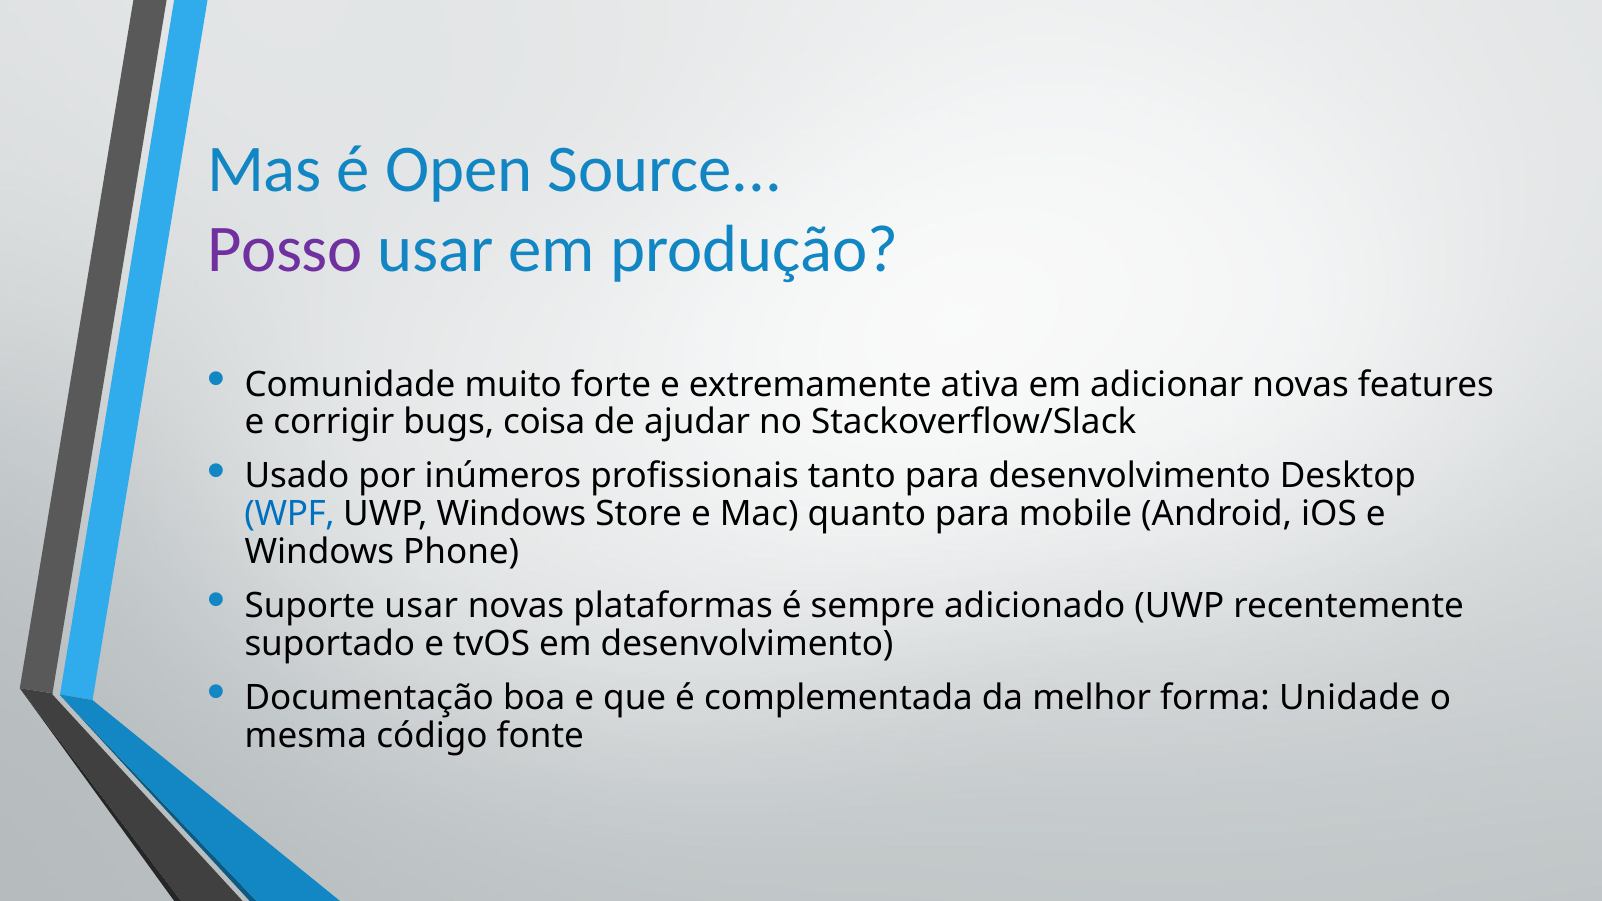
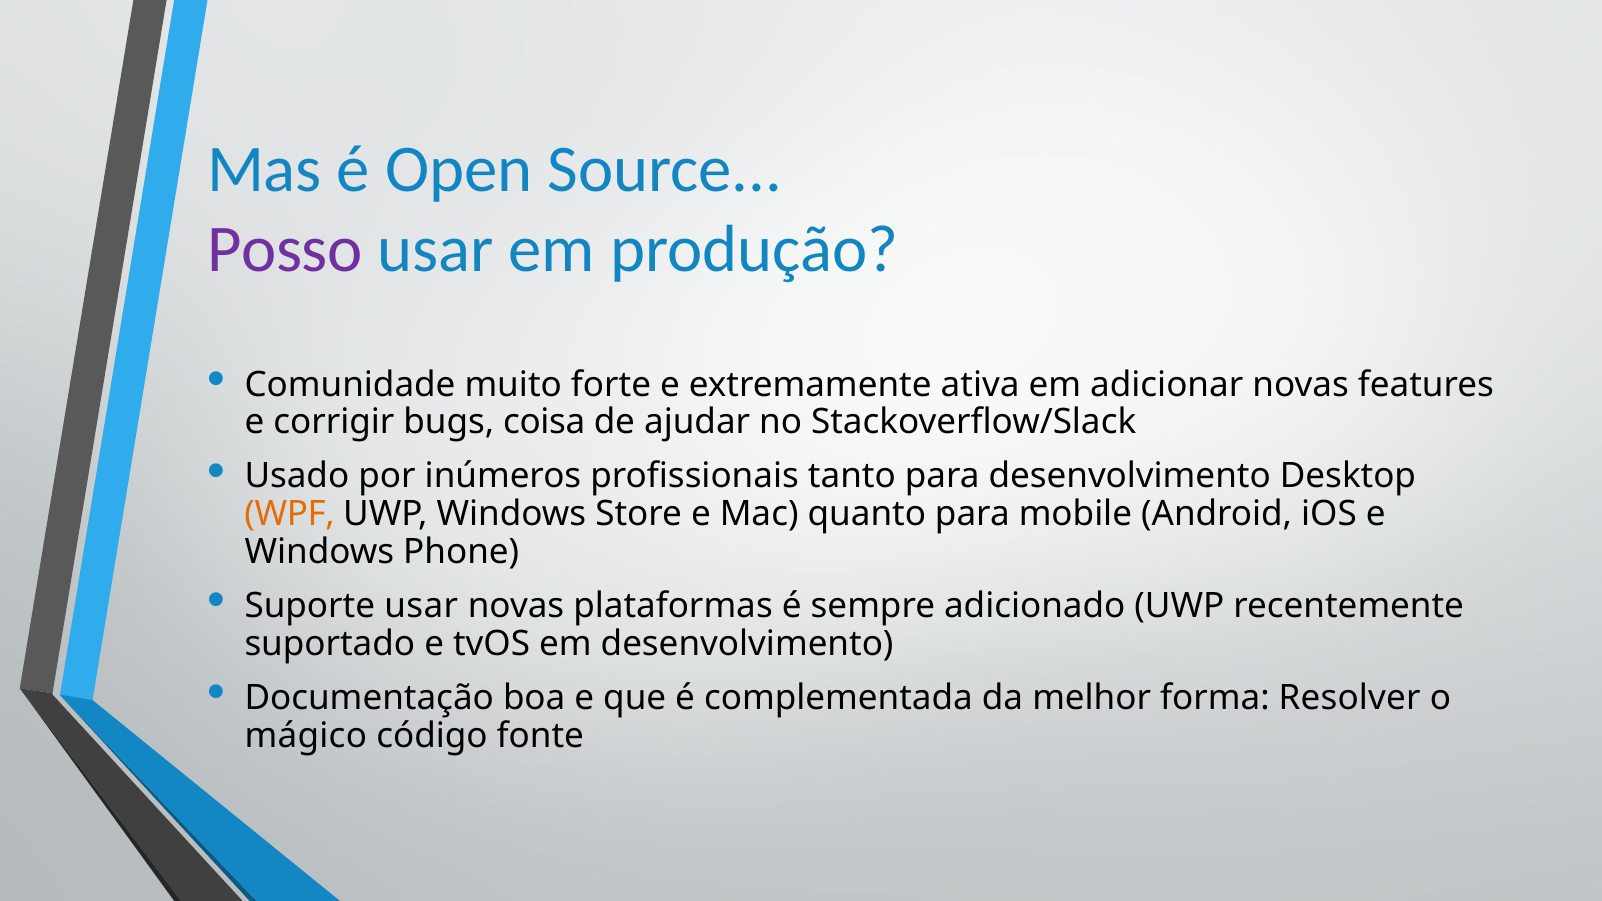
WPF colour: blue -> orange
Unidade: Unidade -> Resolver
mesma: mesma -> mágico
